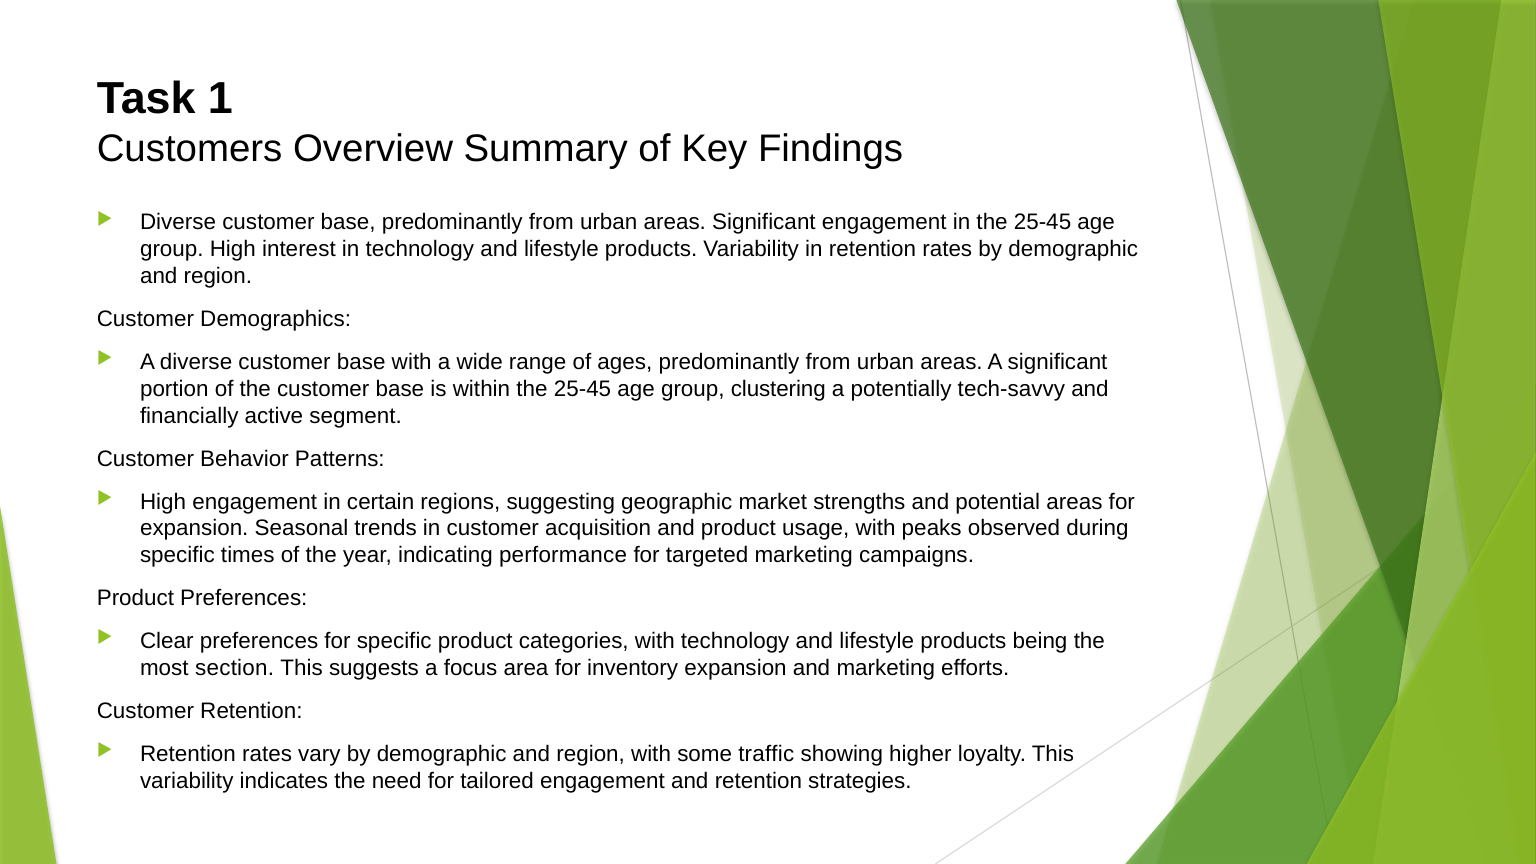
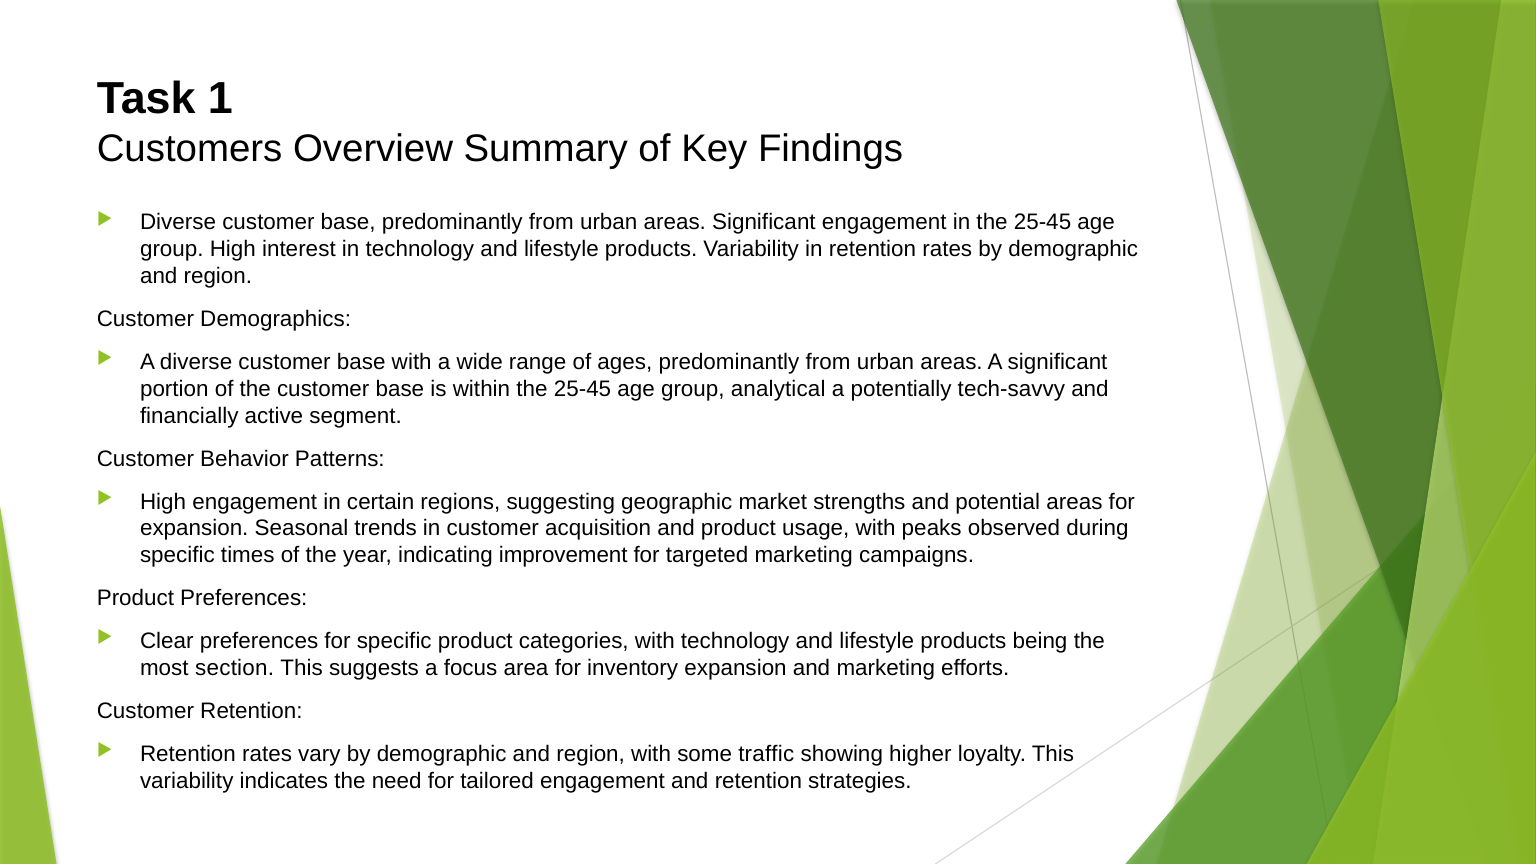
clustering: clustering -> analytical
performance: performance -> improvement
